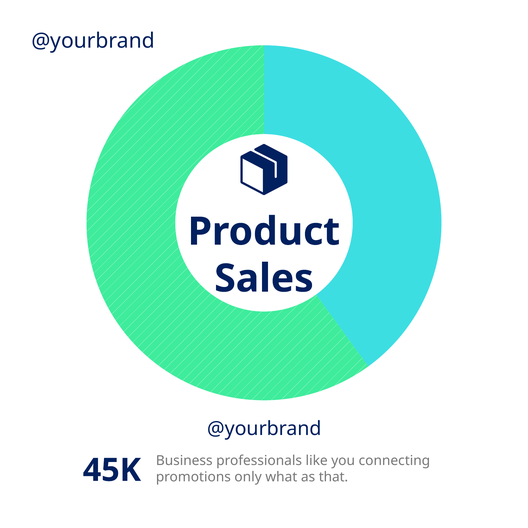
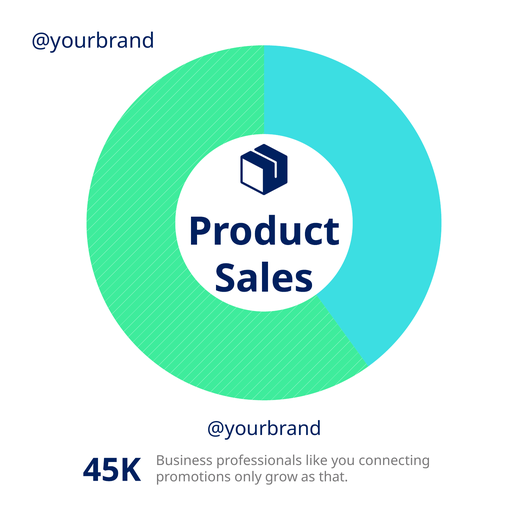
what: what -> grow
